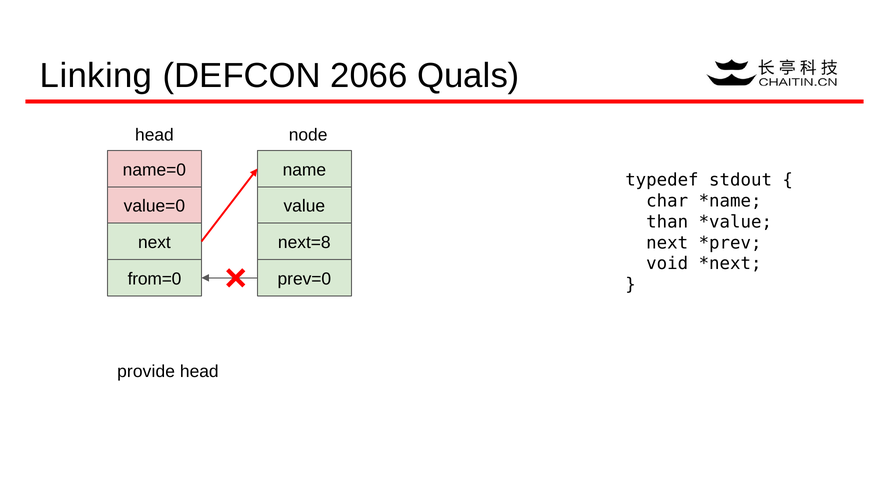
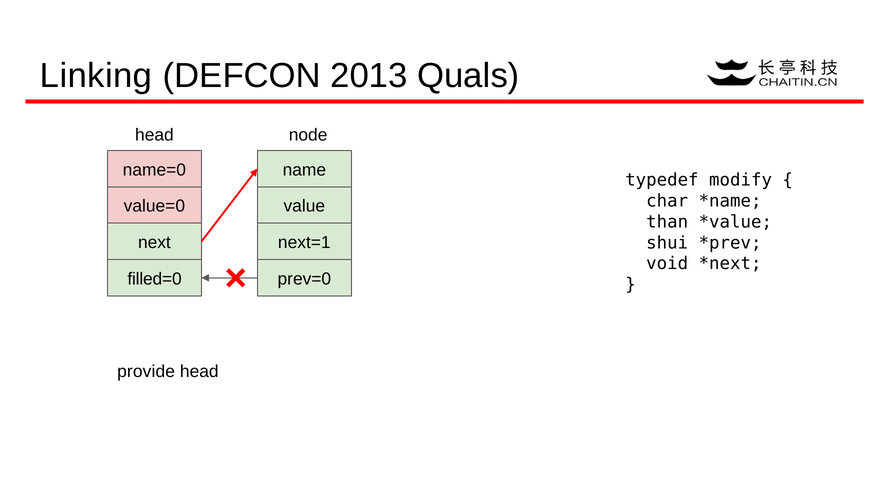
2066: 2066 -> 2013
stdout: stdout -> modify
next=8: next=8 -> next=1
next at (667, 243): next -> shui
from=0: from=0 -> filled=0
